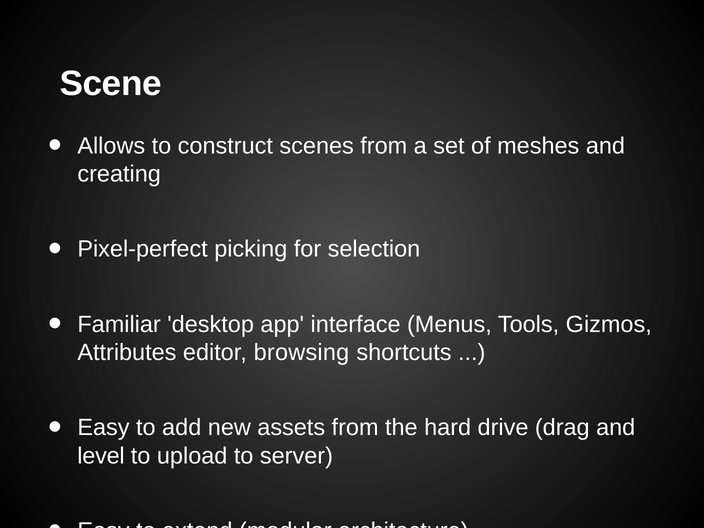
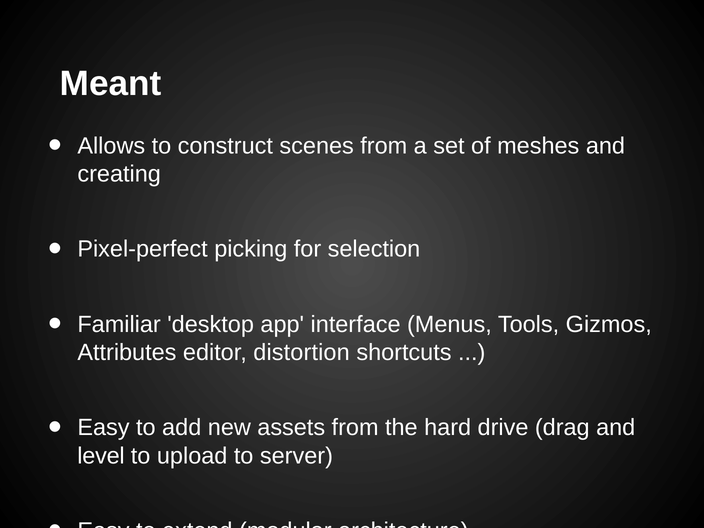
Scene: Scene -> Meant
browsing: browsing -> distortion
